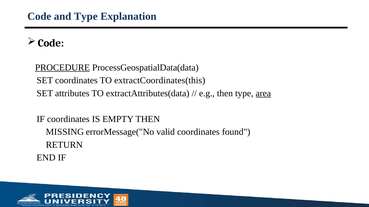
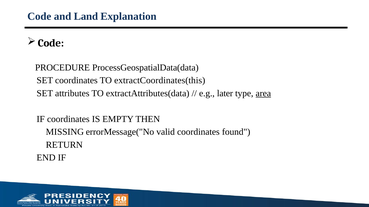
and Type: Type -> Land
PROCEDURE underline: present -> none
e.g then: then -> later
